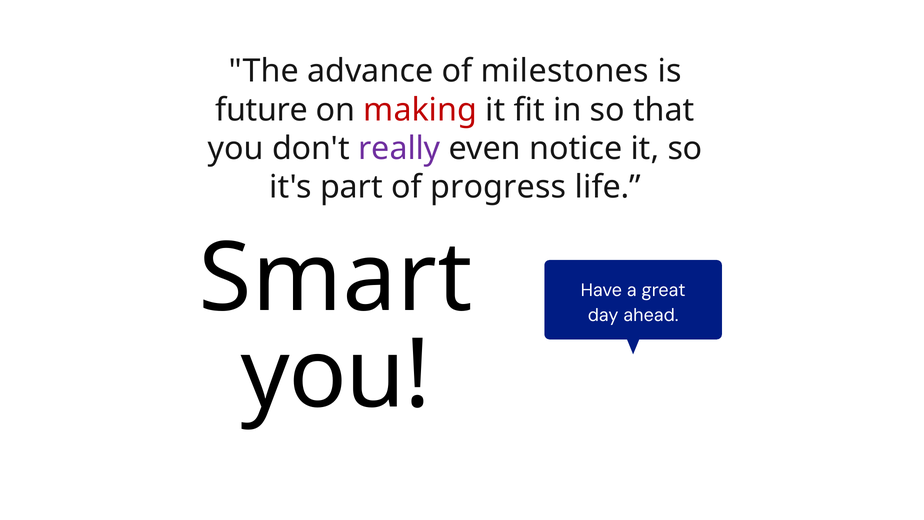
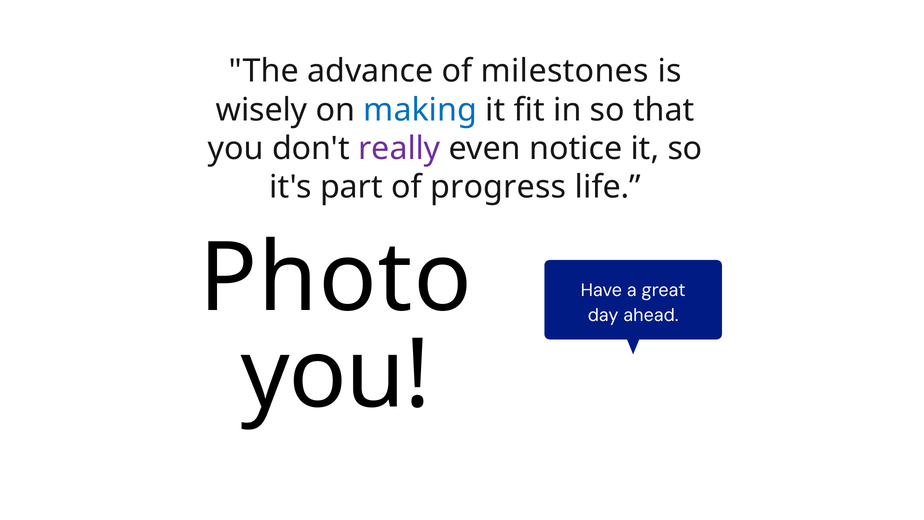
future: future -> wisely
making colour: red -> blue
Smart: Smart -> Photo
